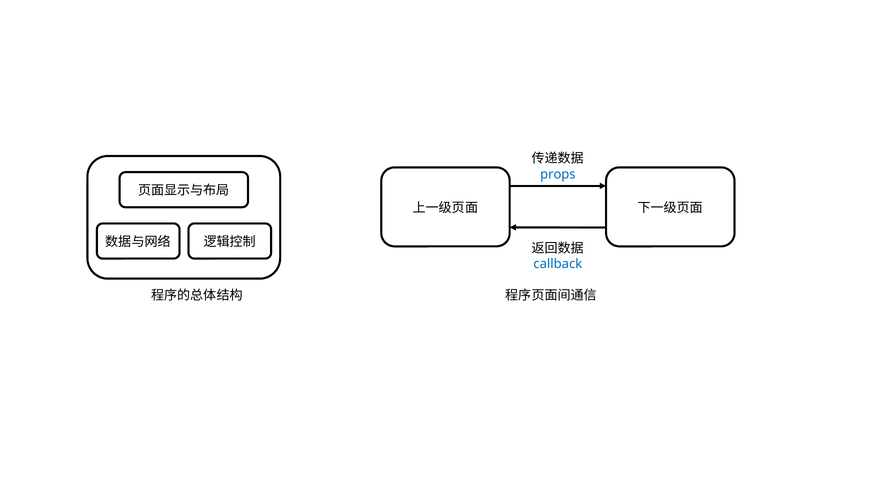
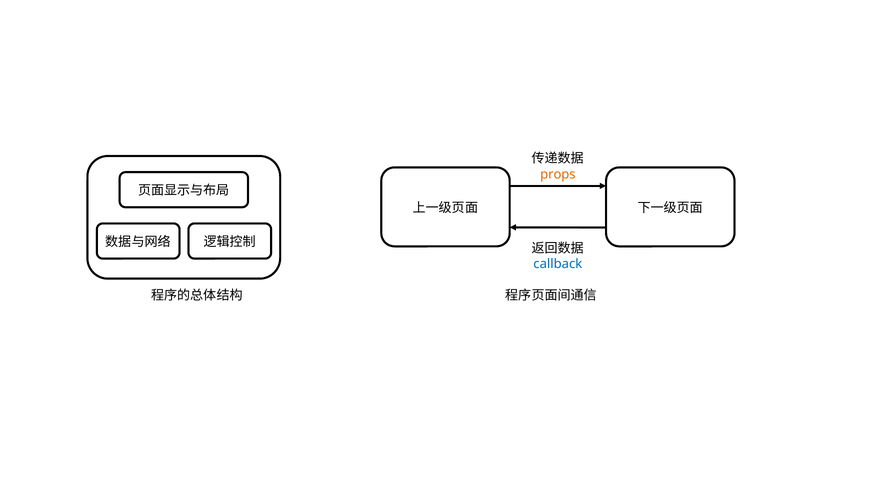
props colour: blue -> orange
